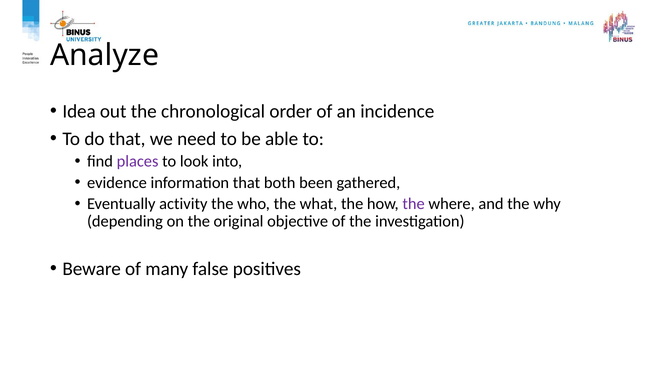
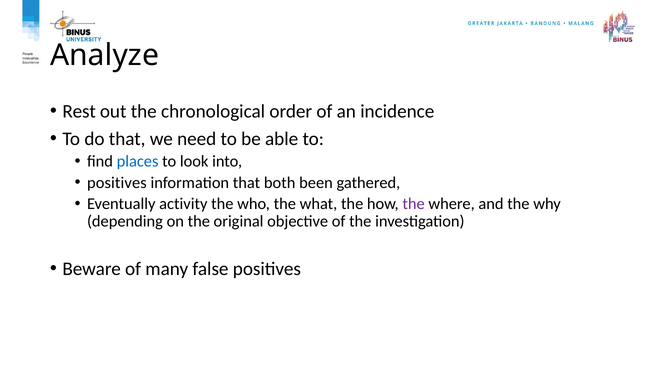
Idea: Idea -> Rest
places colour: purple -> blue
evidence at (117, 182): evidence -> positives
